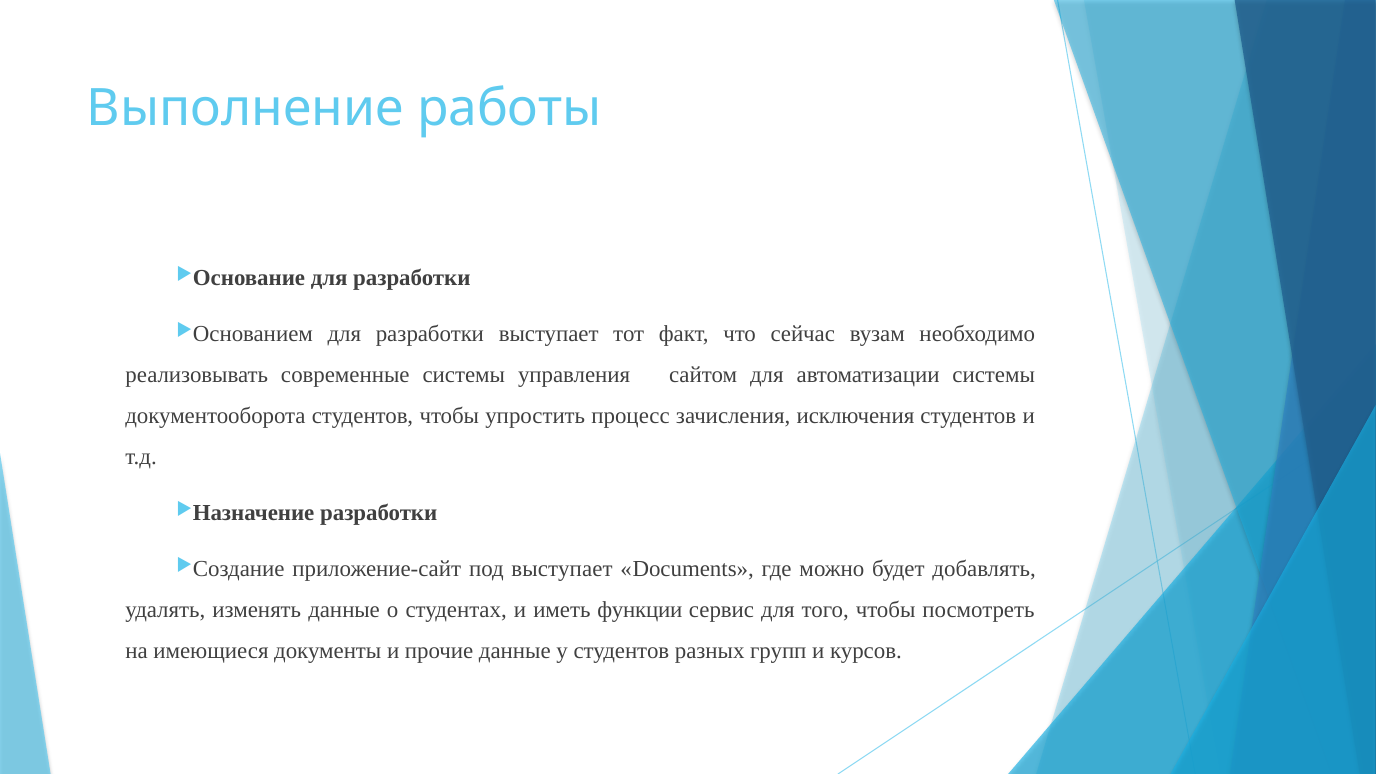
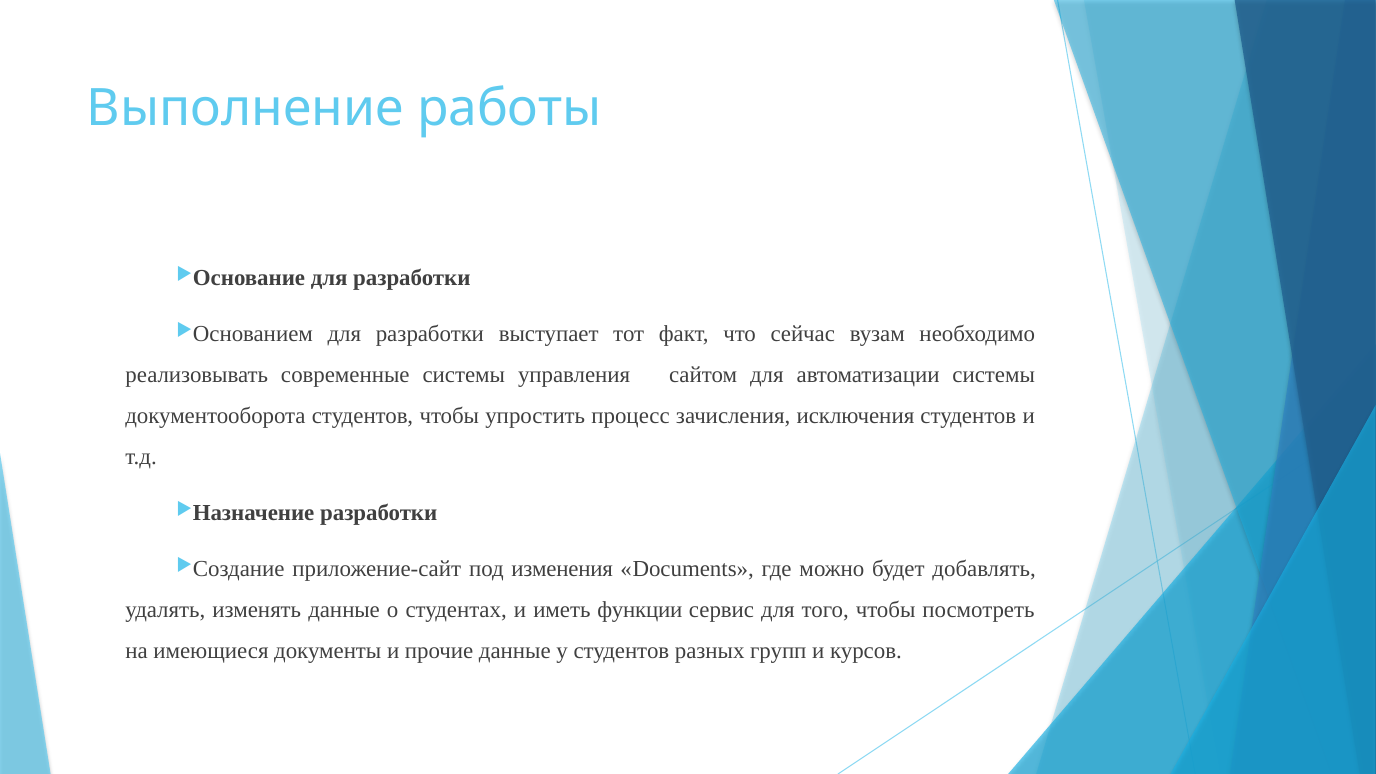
под выступает: выступает -> изменения
